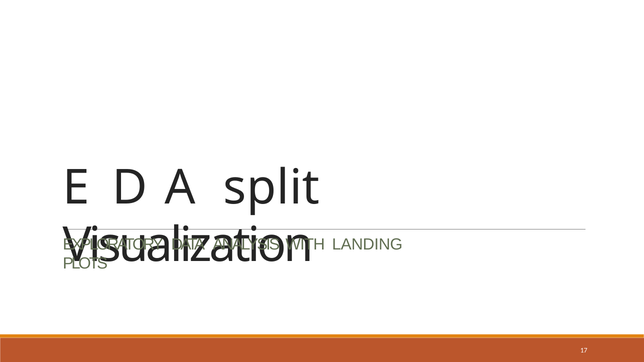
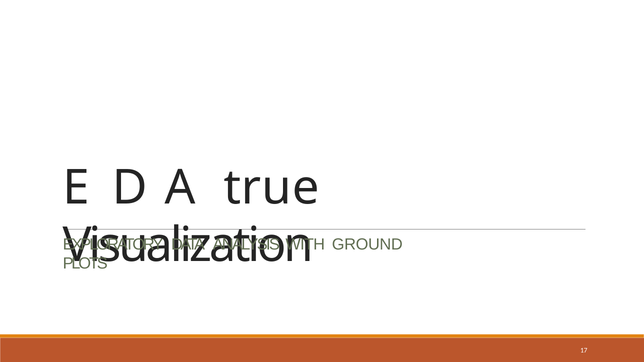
split: split -> true
LANDING: LANDING -> GROUND
